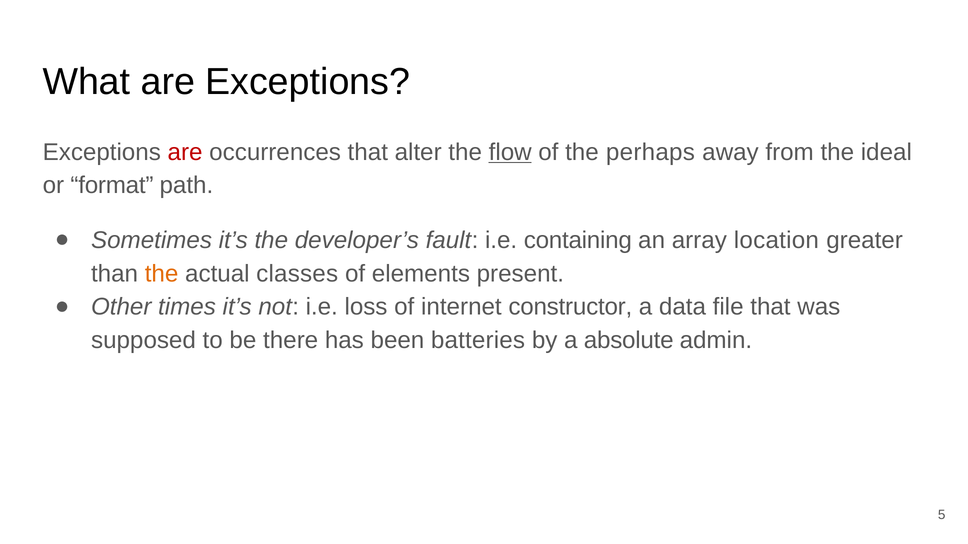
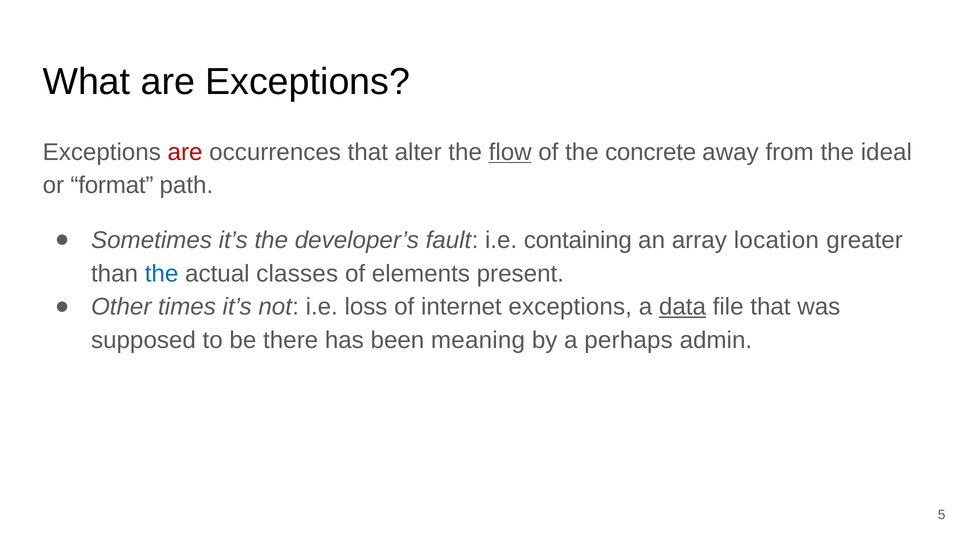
perhaps: perhaps -> concrete
the at (162, 274) colour: orange -> blue
internet constructor: constructor -> exceptions
data underline: none -> present
batteries: batteries -> meaning
absolute: absolute -> perhaps
